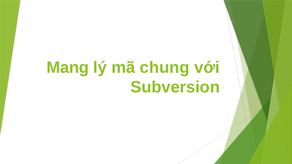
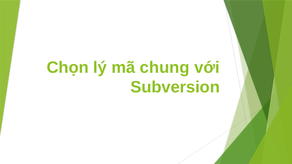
Mang: Mang -> Chọn
